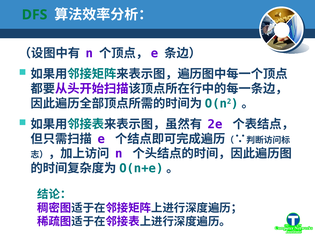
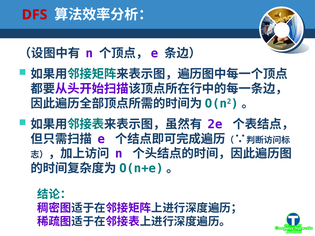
DFS colour: green -> red
